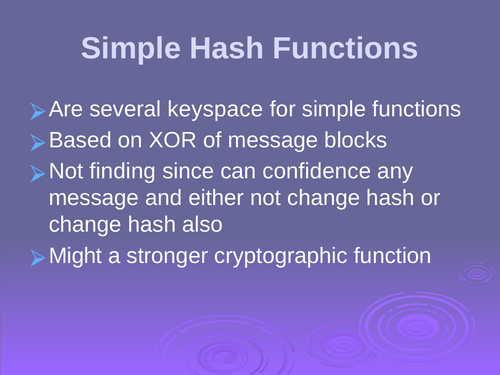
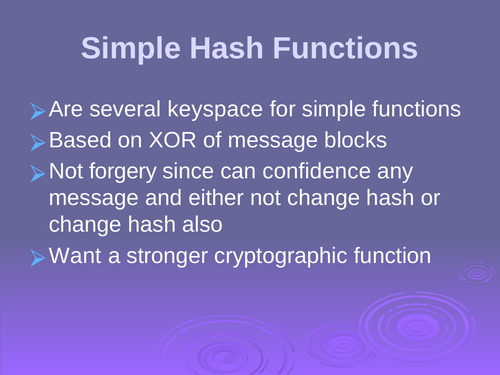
finding: finding -> forgery
Might: Might -> Want
